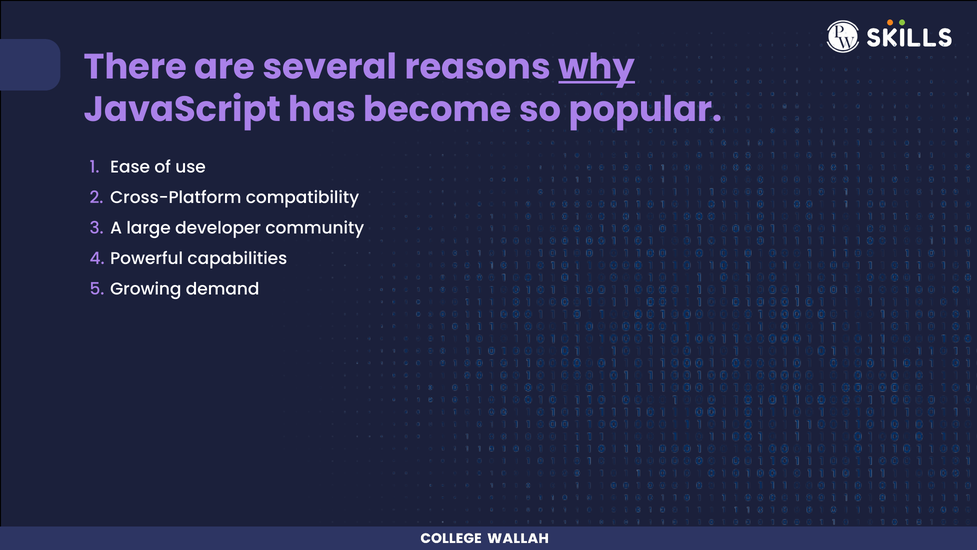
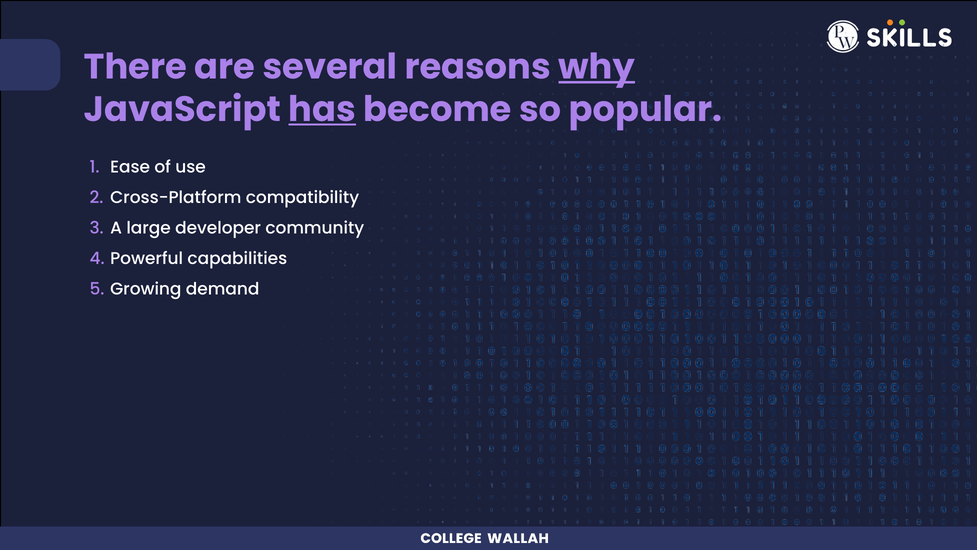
has underline: none -> present
